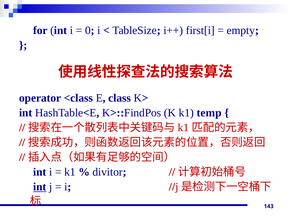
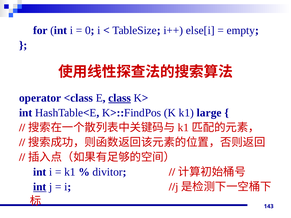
first[i: first[i -> else[i
class underline: none -> present
temp: temp -> large
